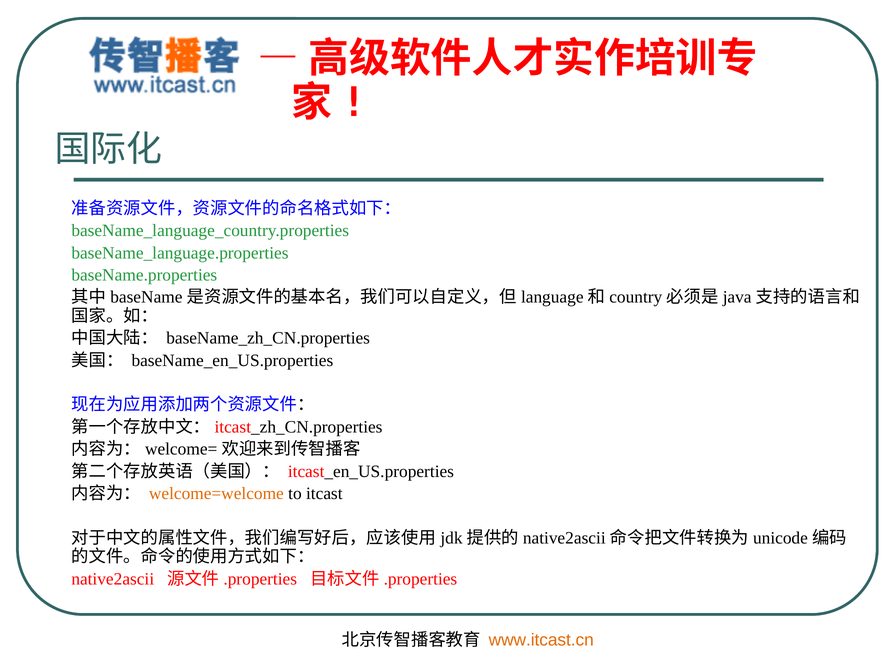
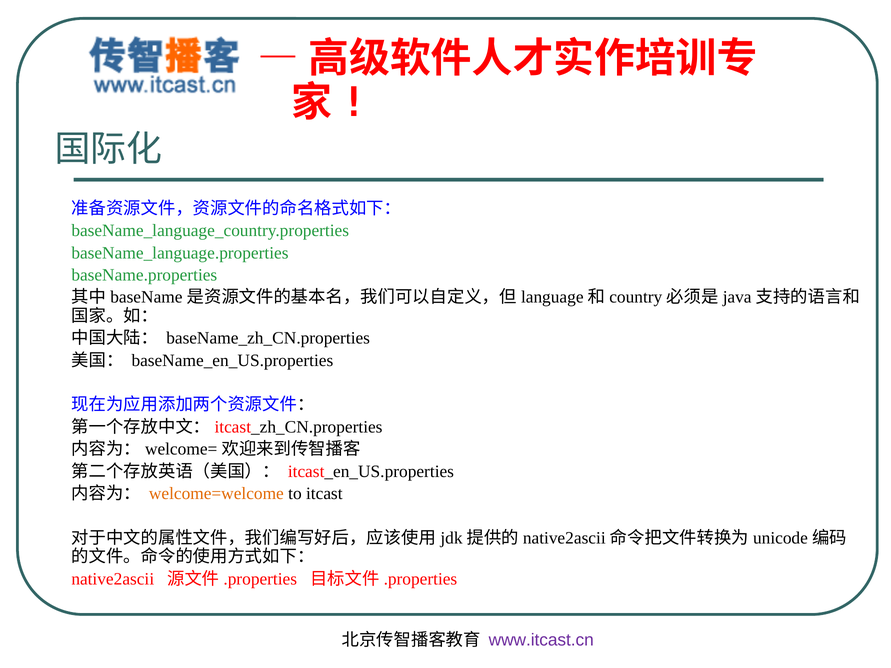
www.itcast.cn colour: orange -> purple
